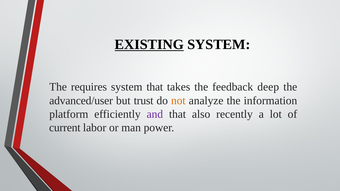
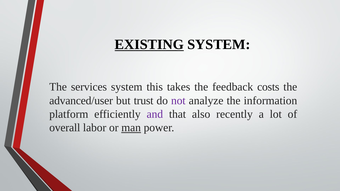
requires: requires -> services
system that: that -> this
deep: deep -> costs
not colour: orange -> purple
current: current -> overall
man underline: none -> present
